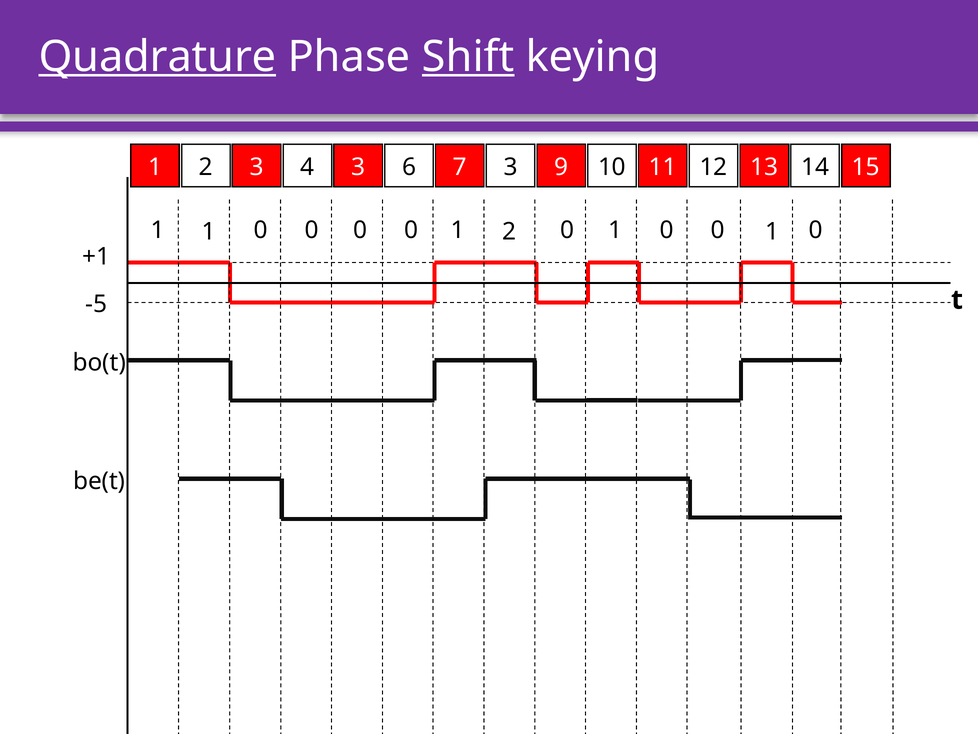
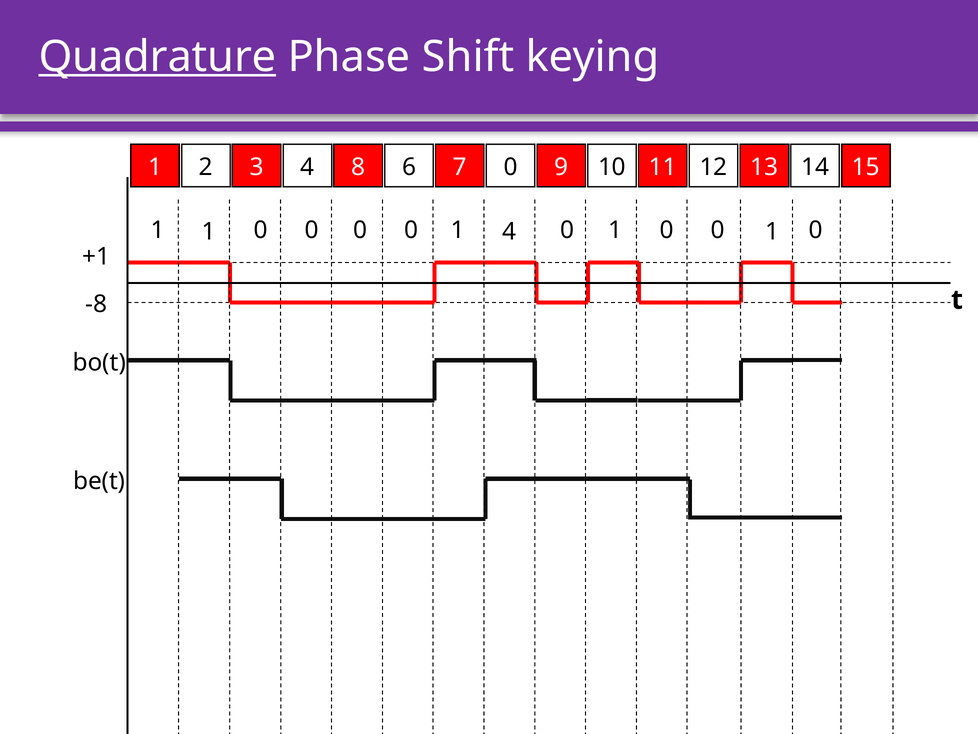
Shift underline: present -> none
4 3: 3 -> 8
7 3: 3 -> 0
1 1 2: 2 -> 4
-5: -5 -> -8
